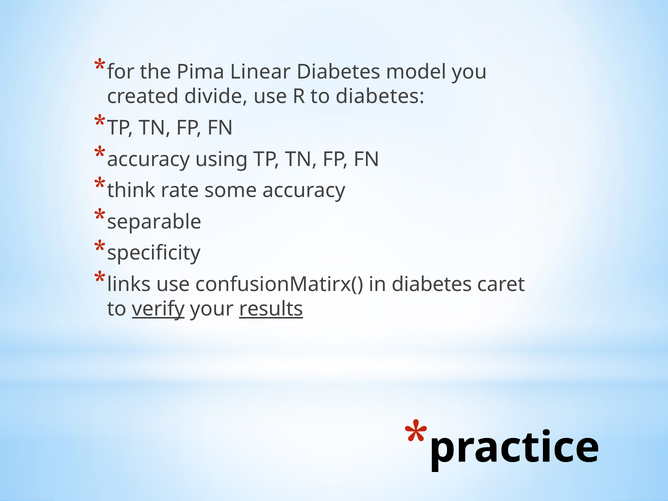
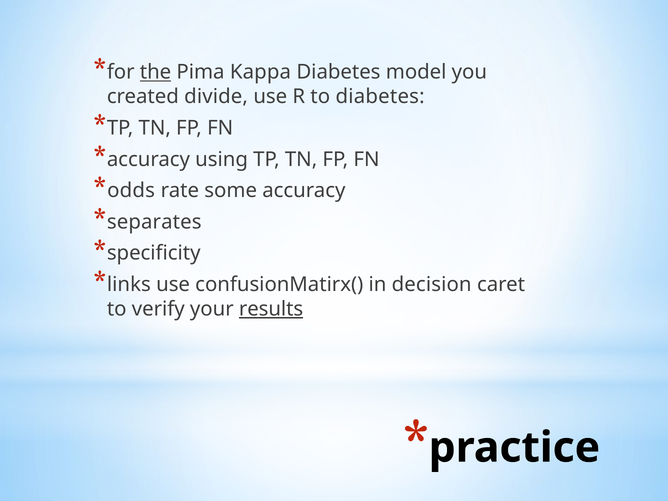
the underline: none -> present
Linear: Linear -> Kappa
think: think -> odds
separable: separable -> separates
in diabetes: diabetes -> decision
verify underline: present -> none
